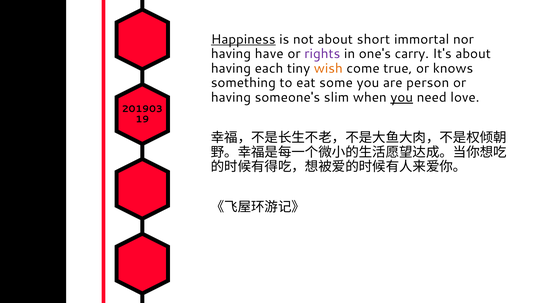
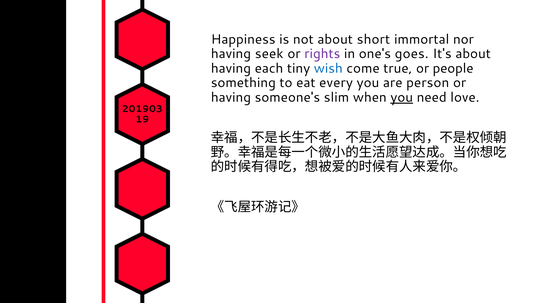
Happiness underline: present -> none
have: have -> seek
carry: carry -> goes
wish colour: orange -> blue
knows: knows -> people
some: some -> every
